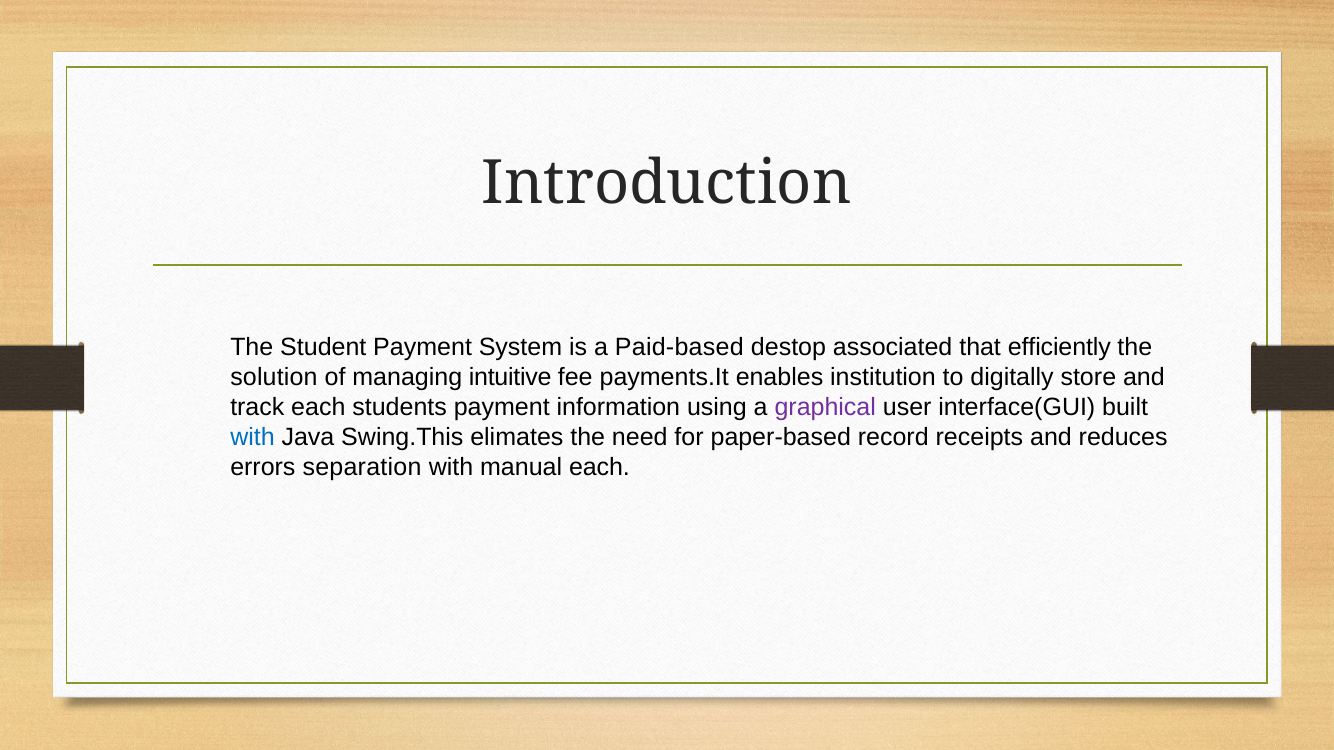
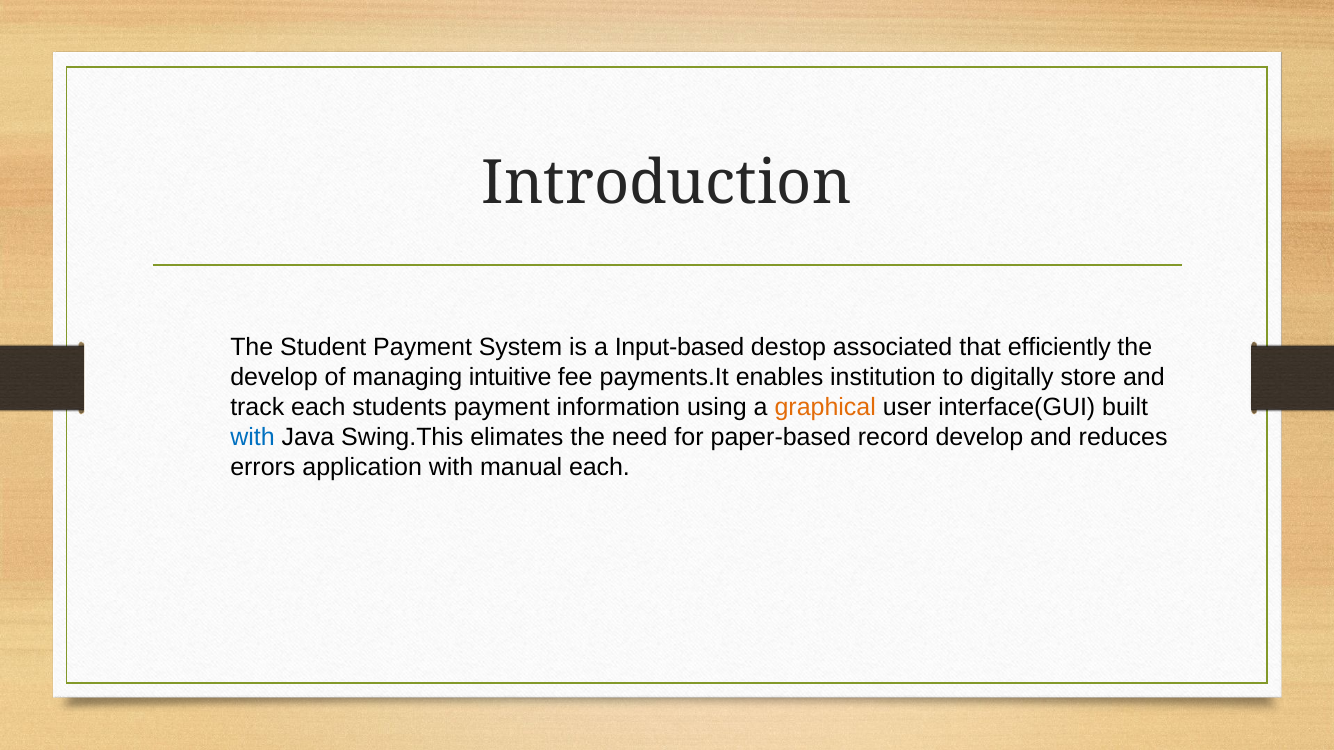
Paid-based: Paid-based -> Input-based
solution at (274, 377): solution -> develop
graphical colour: purple -> orange
record receipts: receipts -> develop
separation: separation -> application
